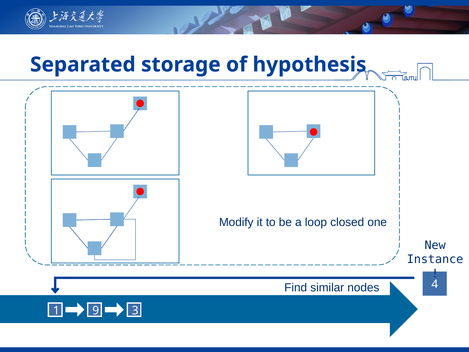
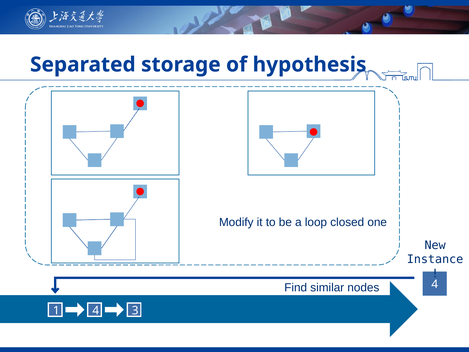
1 9: 9 -> 4
